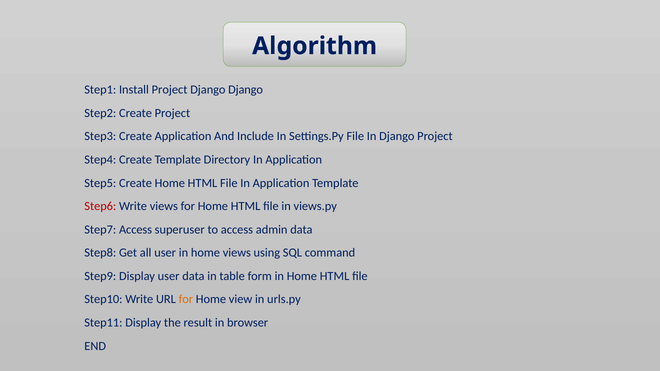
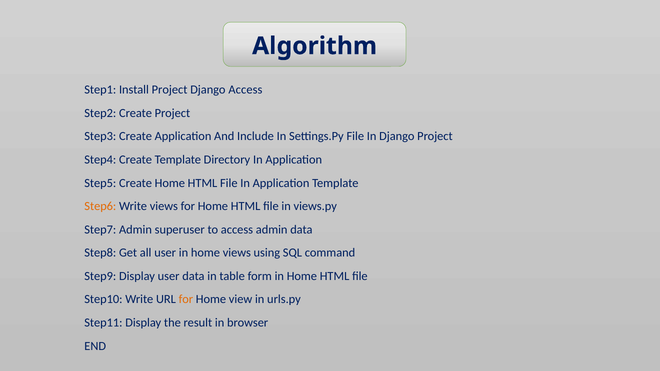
Django Django: Django -> Access
Step6 colour: red -> orange
Step7 Access: Access -> Admin
